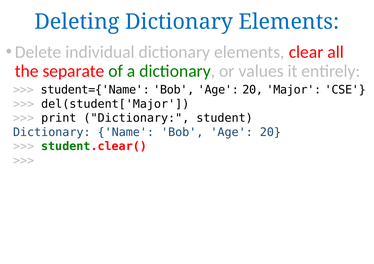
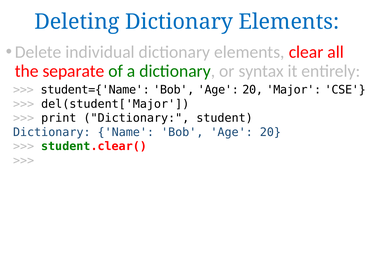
values: values -> syntax
